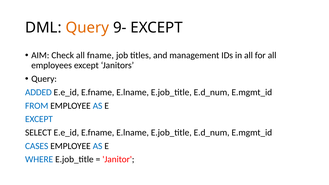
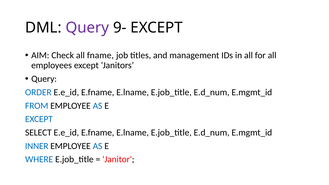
Query at (87, 28) colour: orange -> purple
ADDED: ADDED -> ORDER
CASES: CASES -> INNER
